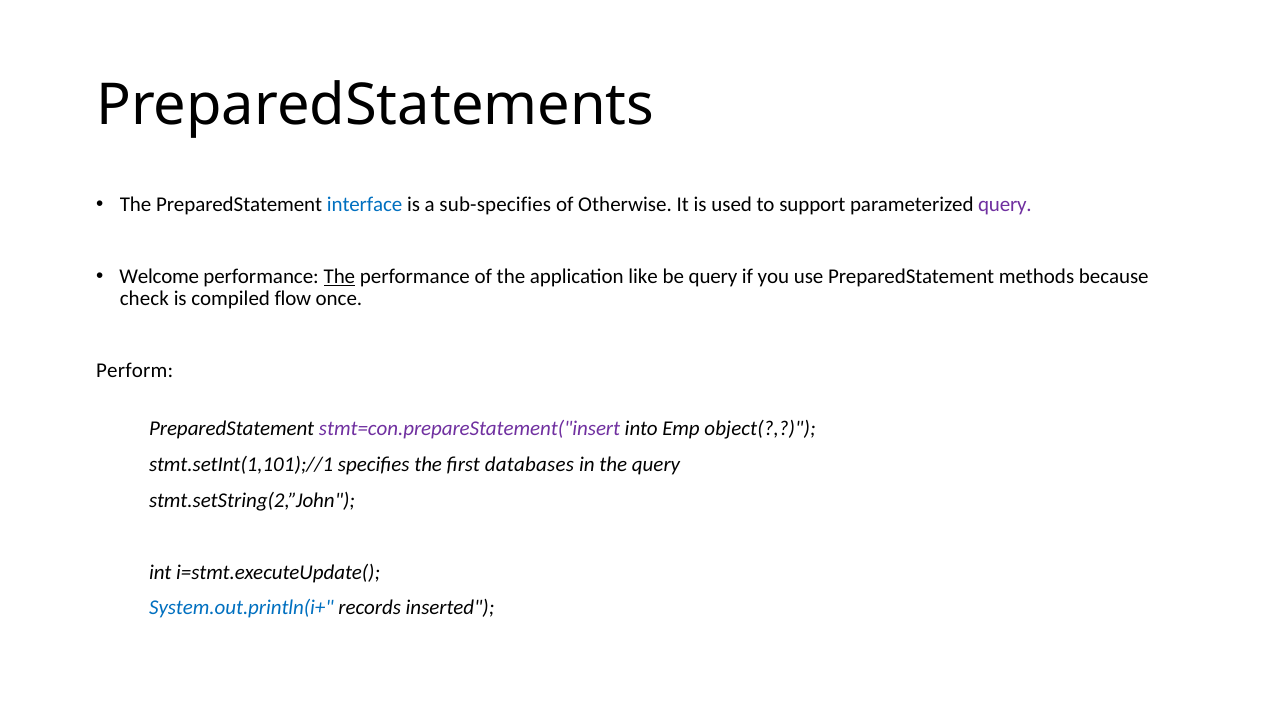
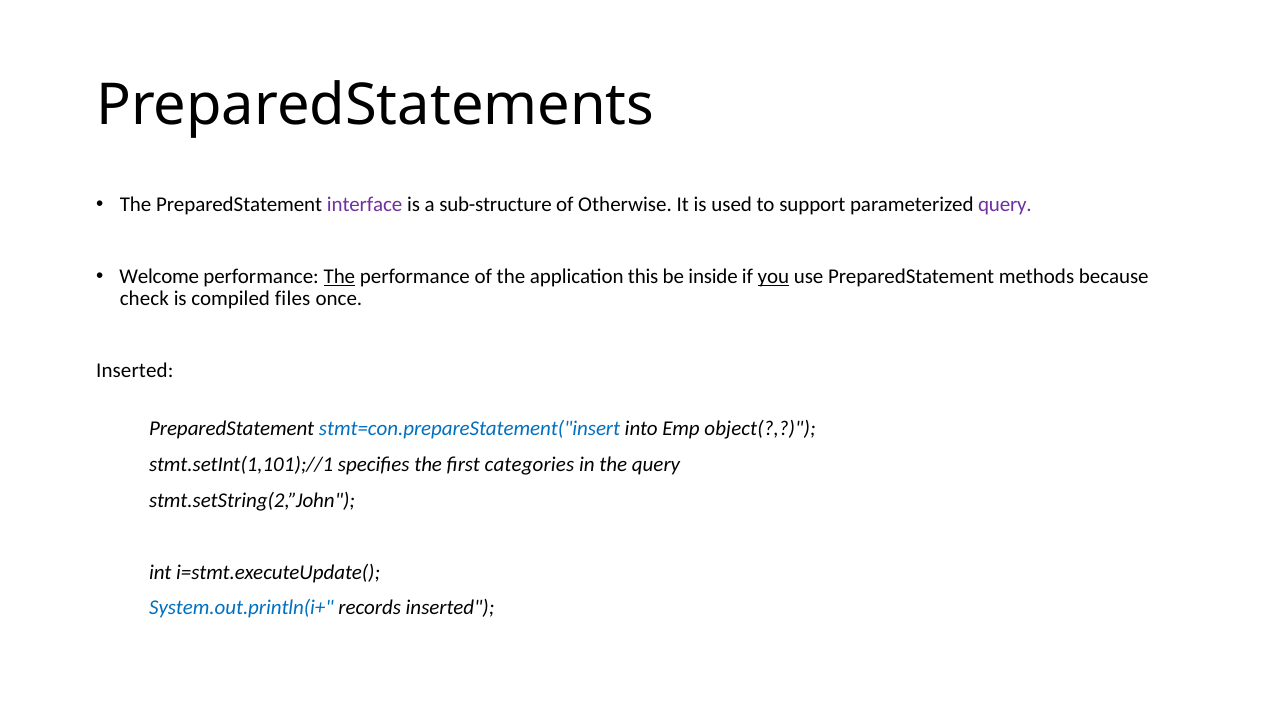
interface colour: blue -> purple
sub-specifies: sub-specifies -> sub-structure
like: like -> this
be query: query -> inside
you underline: none -> present
flow: flow -> files
Perform at (135, 371): Perform -> Inserted
stmt=con.prepareStatement("insert colour: purple -> blue
databases: databases -> categories
